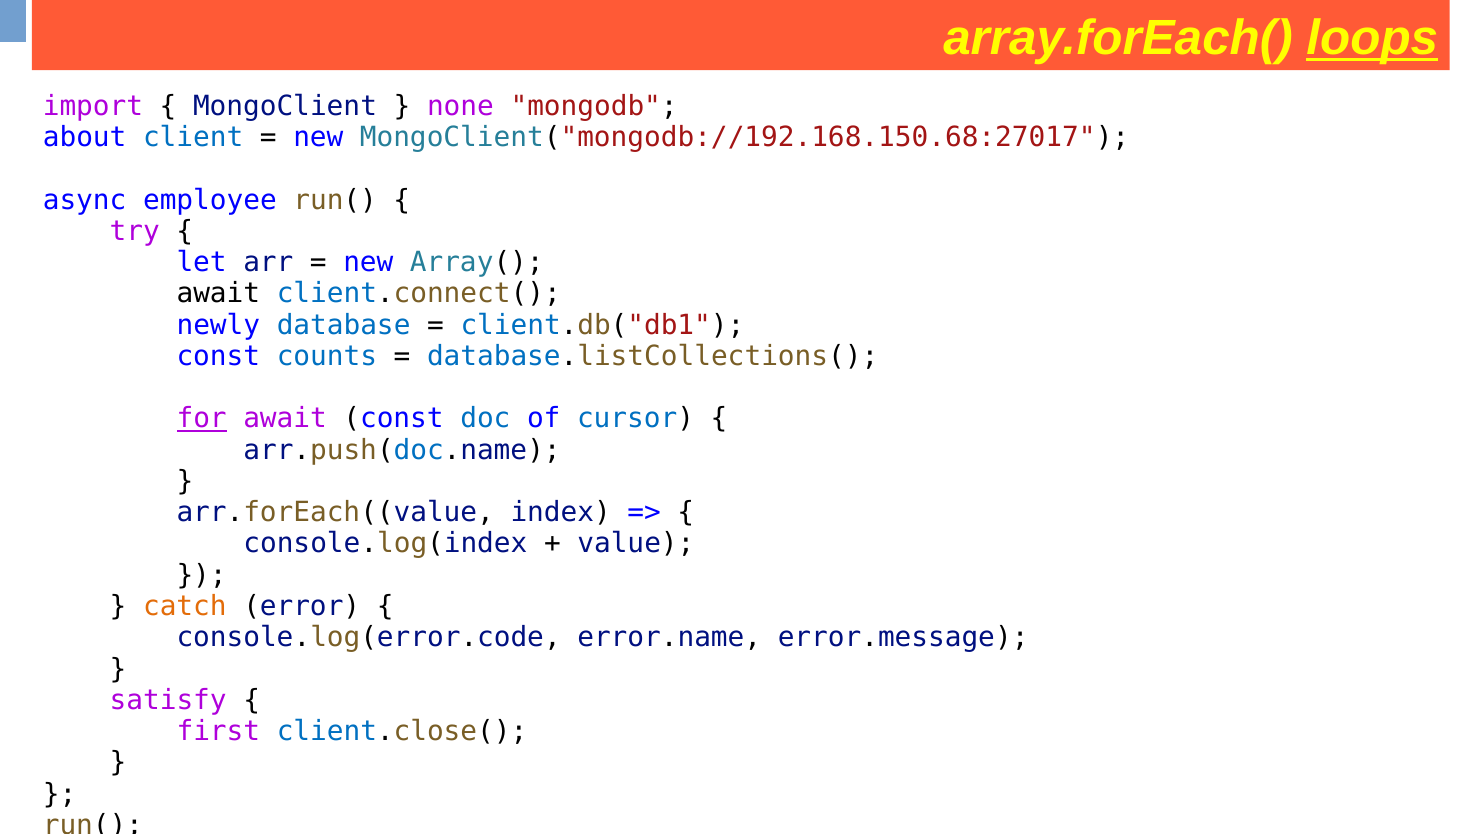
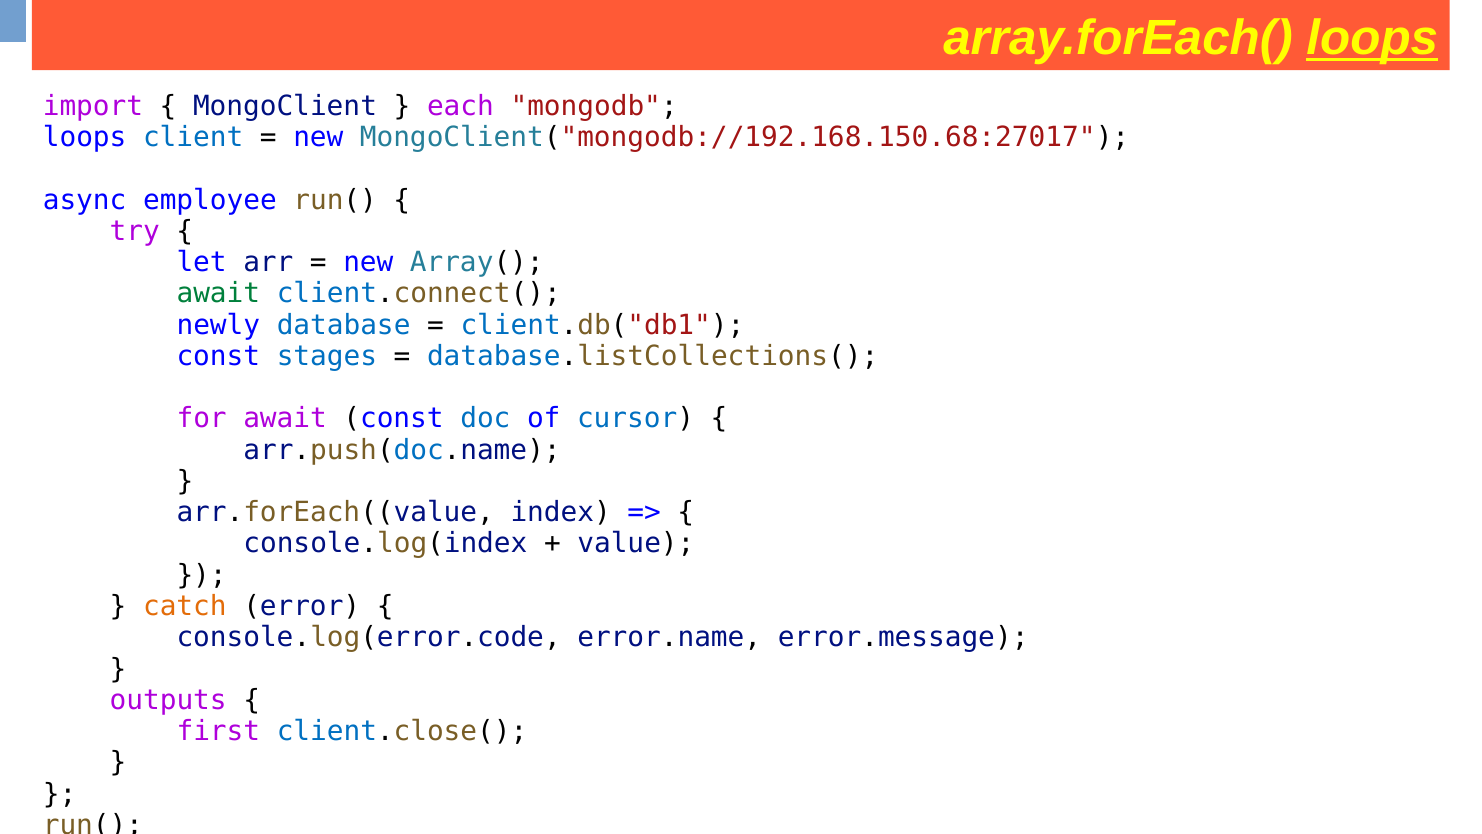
none: none -> each
about at (85, 137): about -> loops
await at (218, 294) colour: black -> green
counts: counts -> stages
for underline: present -> none
satisfy: satisfy -> outputs
